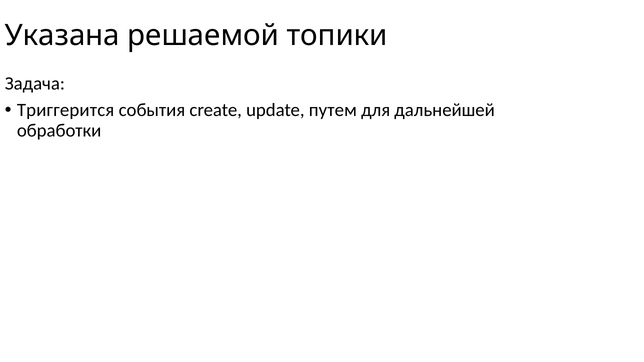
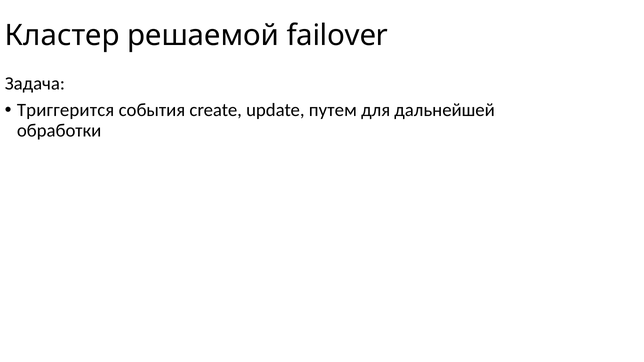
Указана: Указана -> Кластер
топики: топики -> failover
